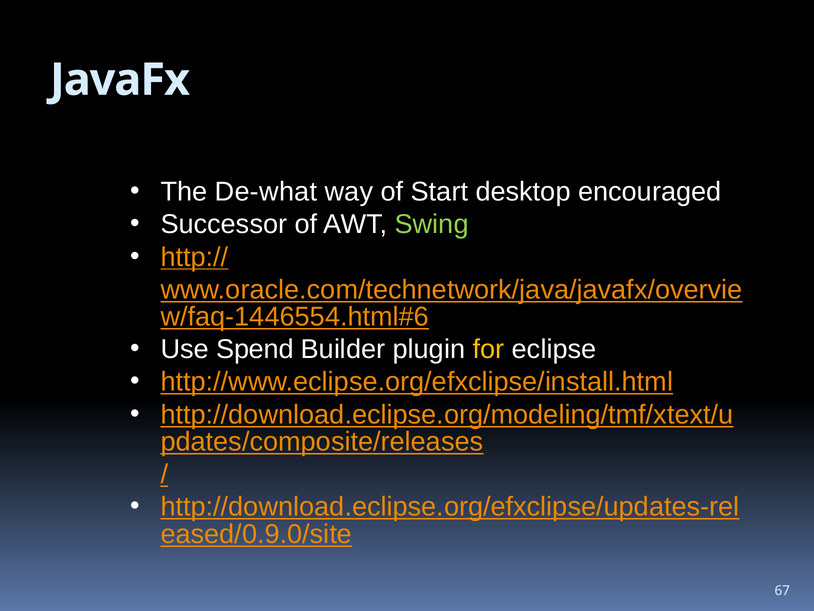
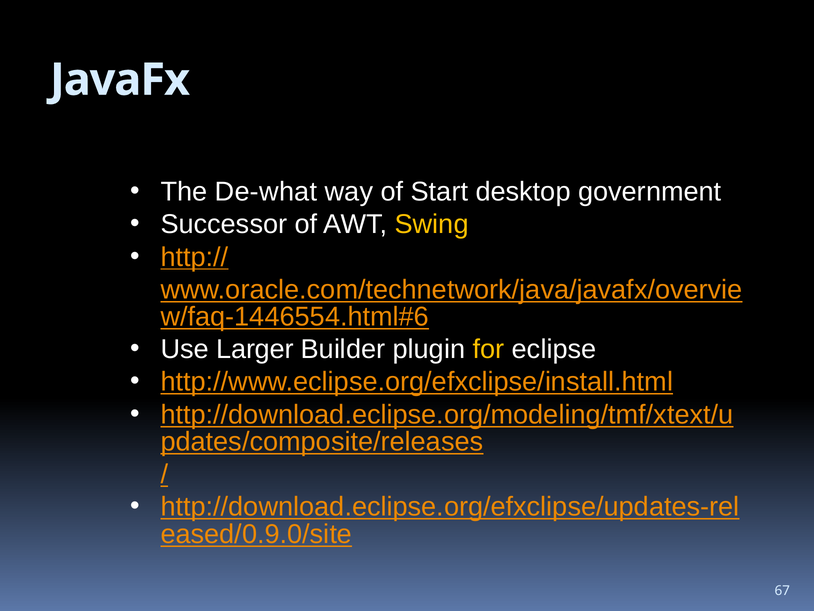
encouraged: encouraged -> government
Swing colour: light green -> yellow
Spend: Spend -> Larger
